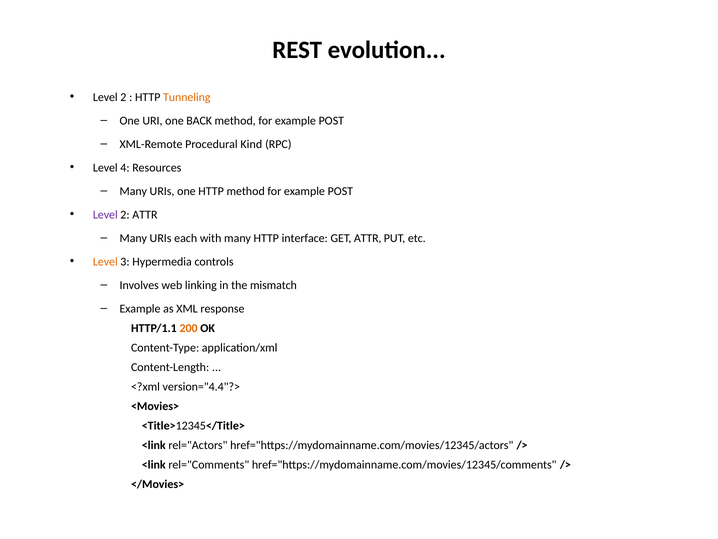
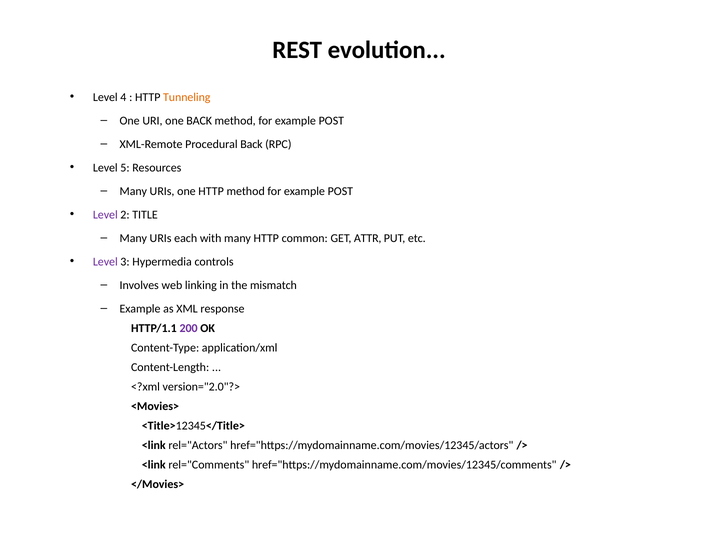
2 at (123, 97): 2 -> 4
Procedural Kind: Kind -> Back
4: 4 -> 5
2 ATTR: ATTR -> TITLE
interface: interface -> common
Level at (105, 261) colour: orange -> purple
200 colour: orange -> purple
version="4.4"?>: version="4.4"?> -> version="2.0"?>
